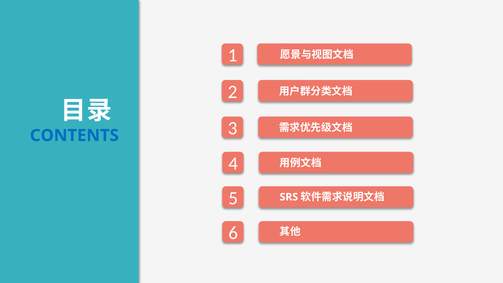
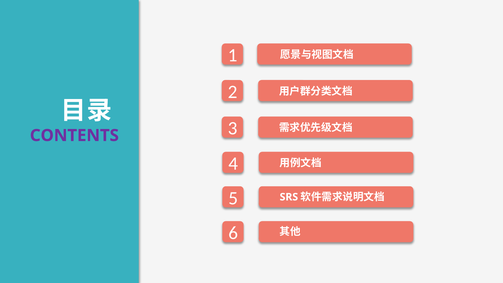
CONTENTS colour: blue -> purple
